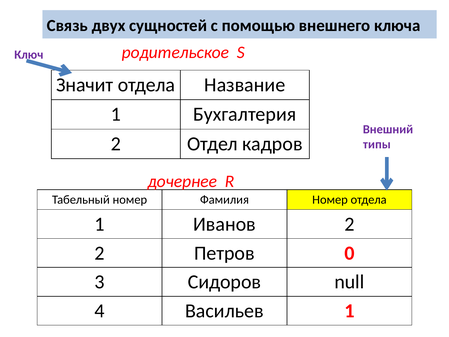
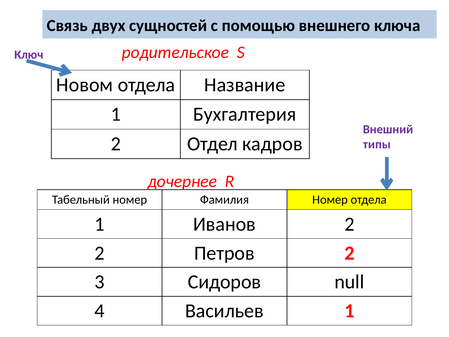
Значит: Значит -> Новом
Петров 0: 0 -> 2
